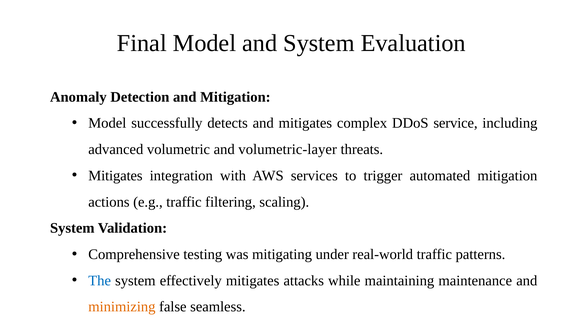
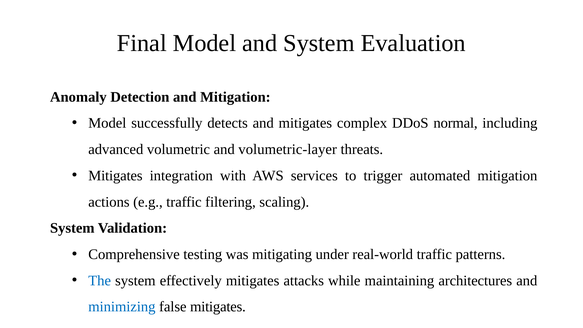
service: service -> normal
maintenance: maintenance -> architectures
minimizing colour: orange -> blue
false seamless: seamless -> mitigates
